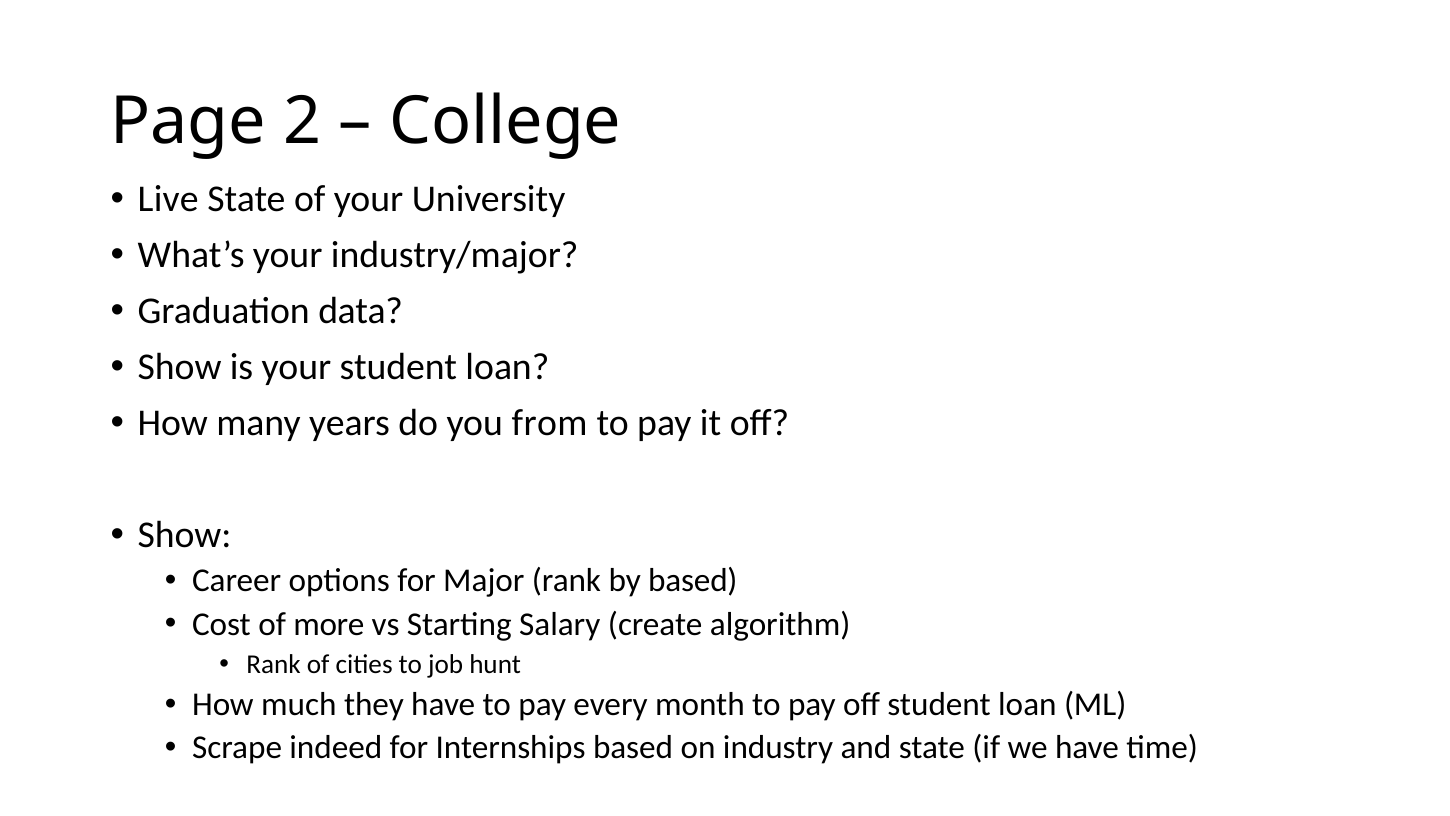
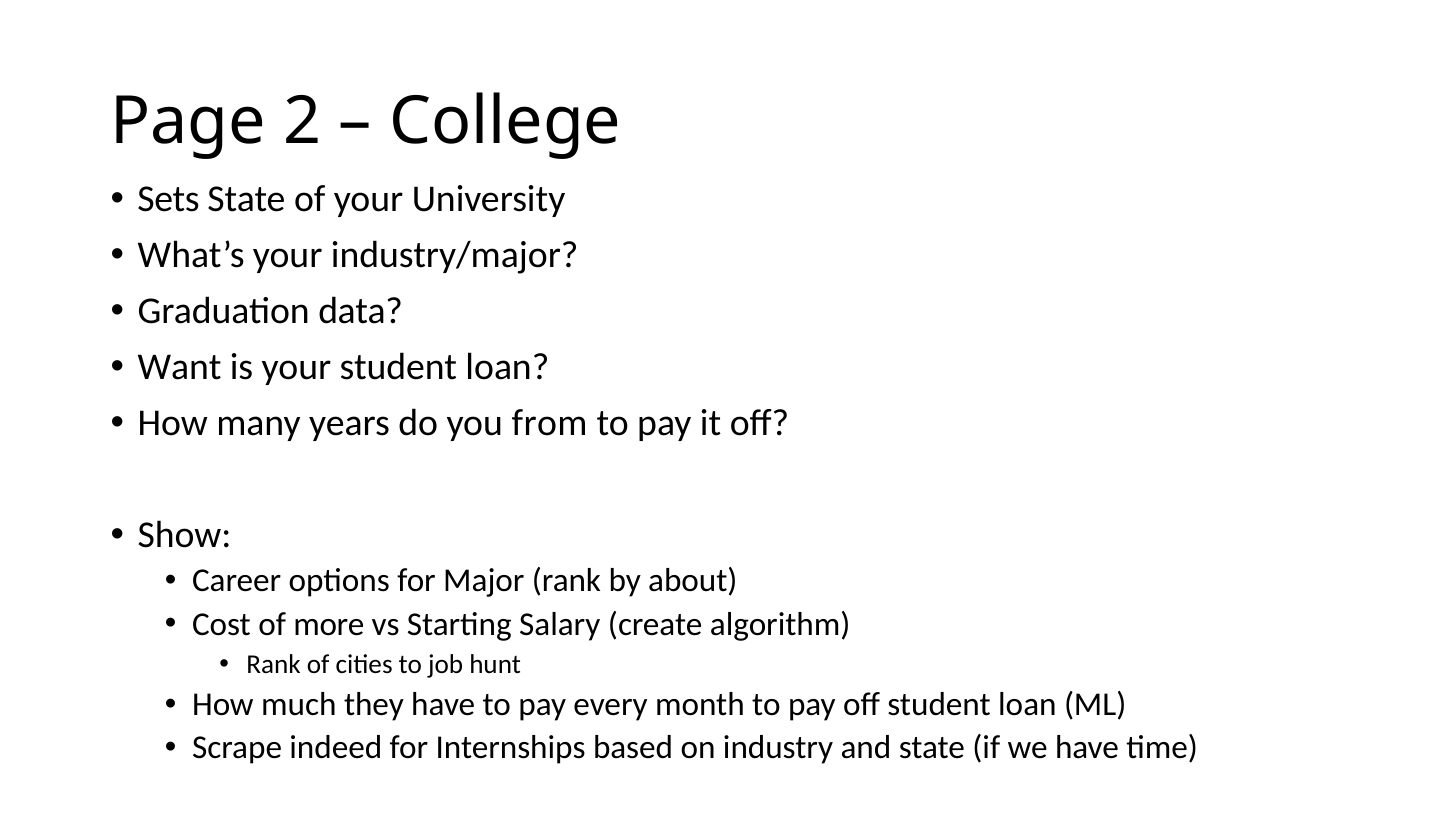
Live: Live -> Sets
Show at (180, 367): Show -> Want
by based: based -> about
